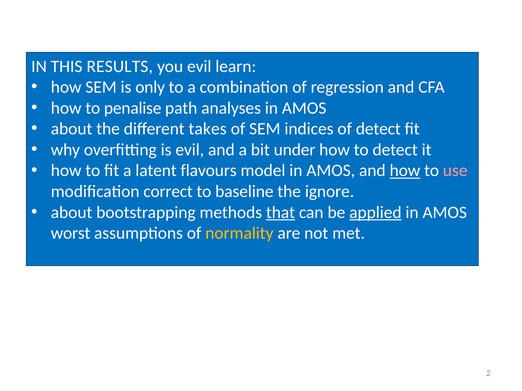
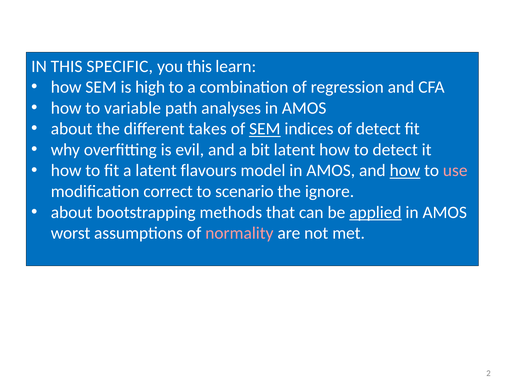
RESULTS: RESULTS -> SPECIFIC
you evil: evil -> this
only: only -> high
penalise: penalise -> variable
SEM at (265, 129) underline: none -> present
bit under: under -> latent
baseline: baseline -> scenario
that underline: present -> none
normality colour: yellow -> pink
